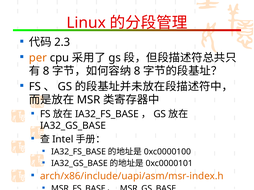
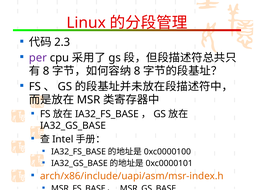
per colour: orange -> purple
